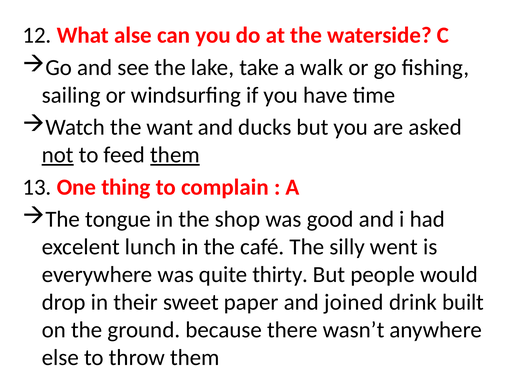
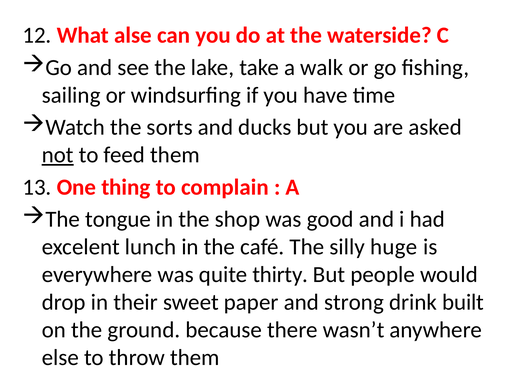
want: want -> sorts
them at (175, 155) underline: present -> none
went: went -> huge
joined: joined -> strong
